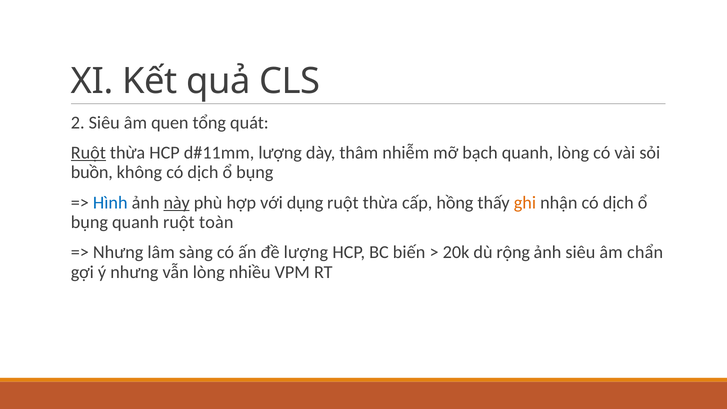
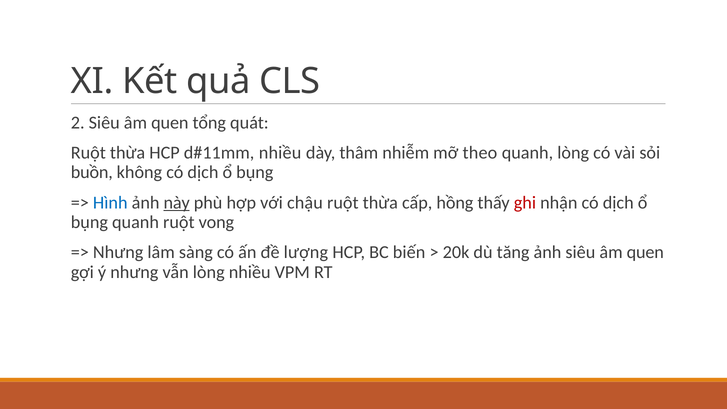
Ruột at (88, 153) underline: present -> none
lượng at (280, 153): lượng -> nhiều
bạch: bạch -> theo
dụng: dụng -> chậu
ghi colour: orange -> red
toàn: toàn -> vong
rộng: rộng -> tăng
ảnh siêu âm chẩn: chẩn -> quen
